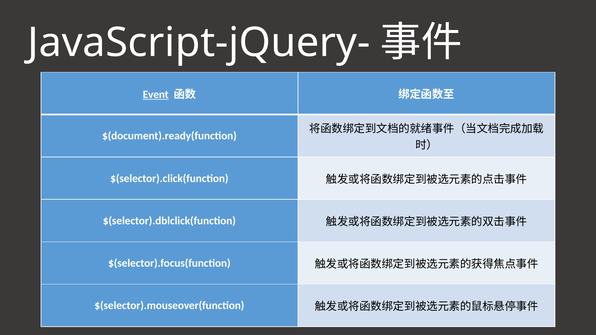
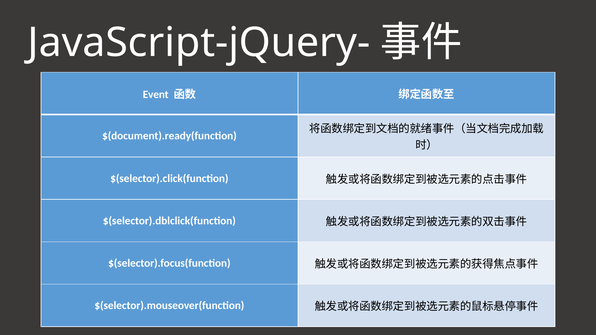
Event underline: present -> none
